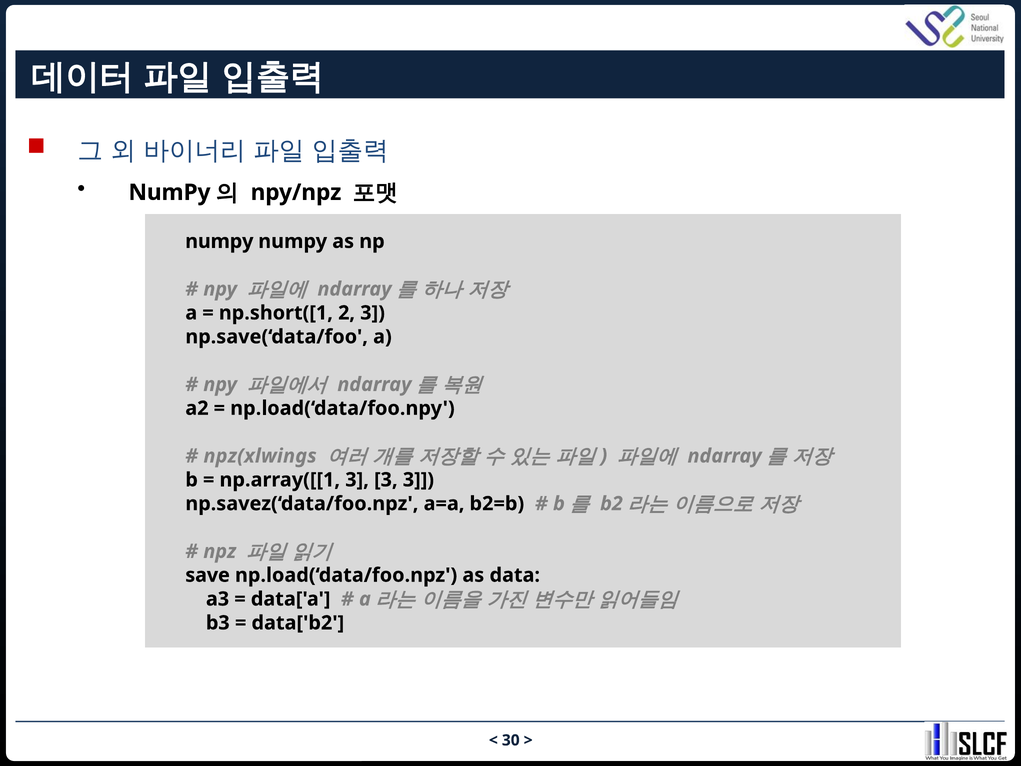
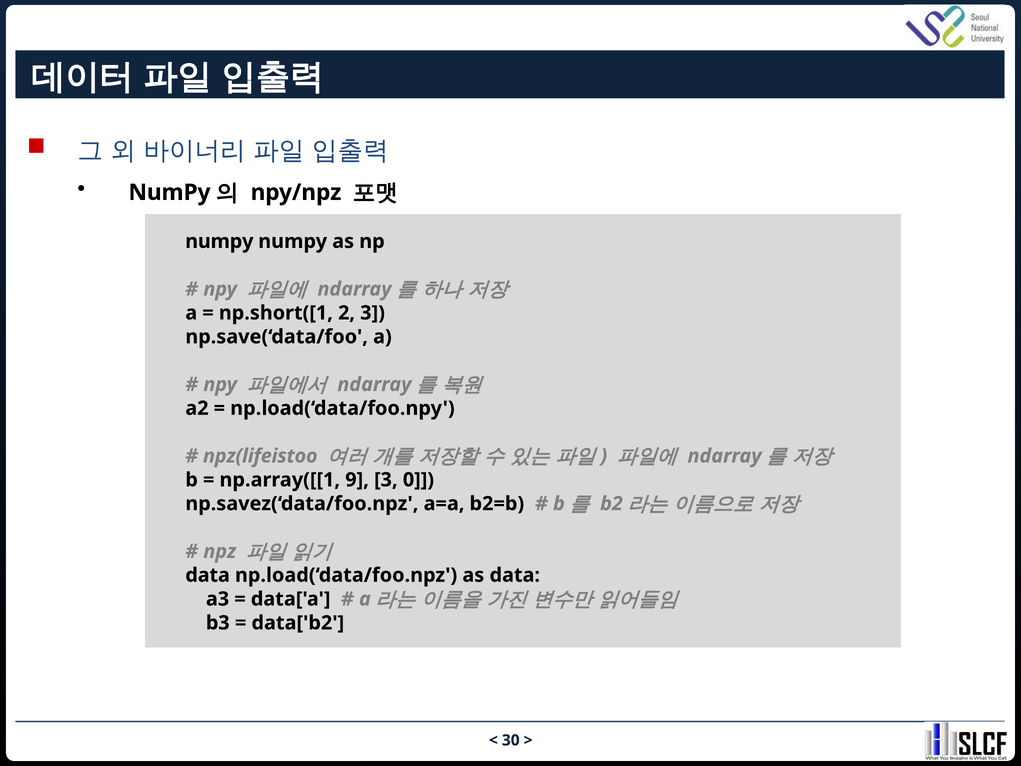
npz(xlwings: npz(xlwings -> npz(lifeistoo
np.array([[1 3: 3 -> 9
3 at (418, 480): 3 -> 0
save at (208, 575): save -> data
